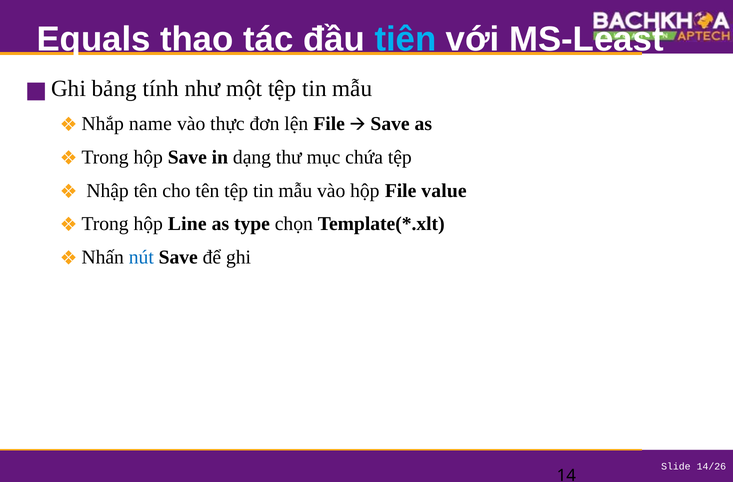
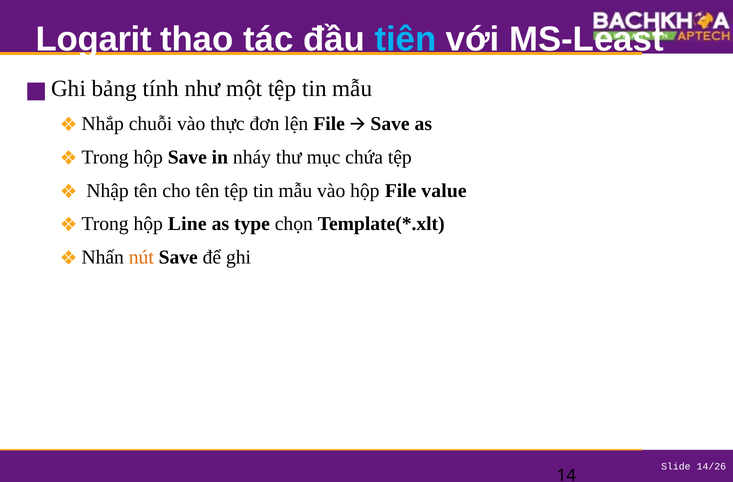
Equals: Equals -> Logarit
name: name -> chuỗi
dạng: dạng -> nháy
nút colour: blue -> orange
